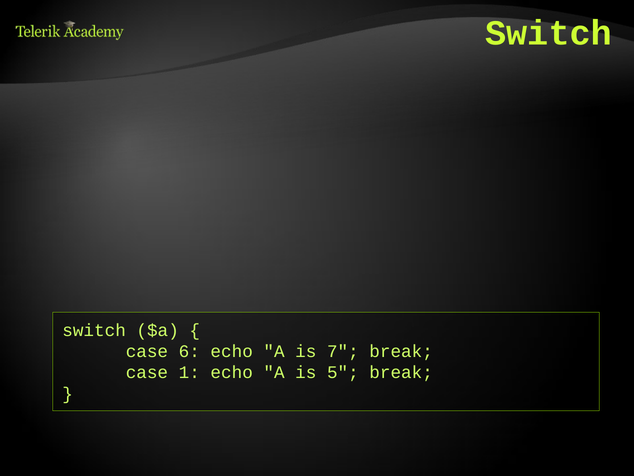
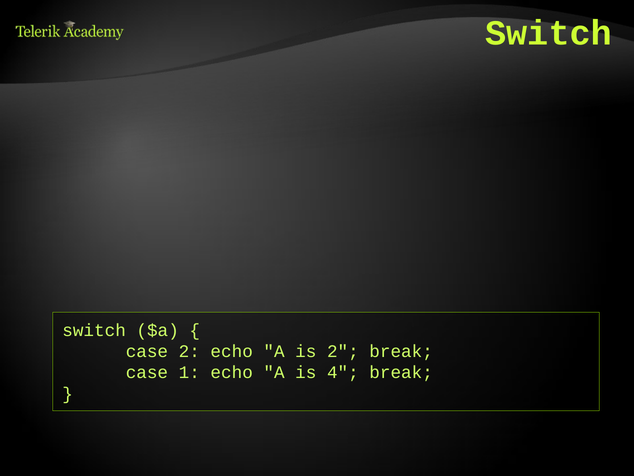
case 6: 6 -> 2
is 7: 7 -> 2
5: 5 -> 4
